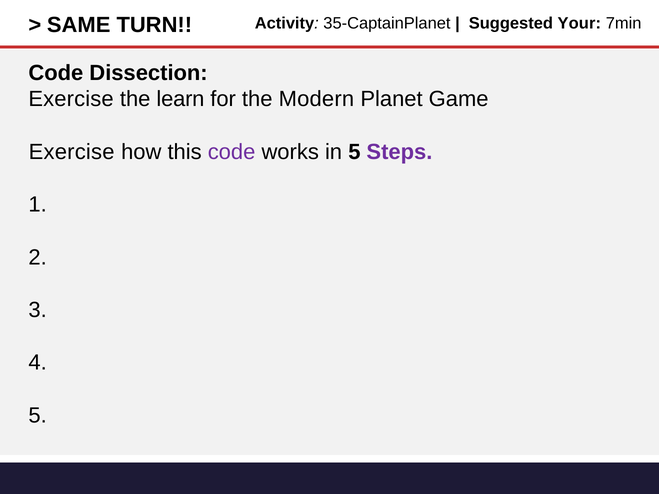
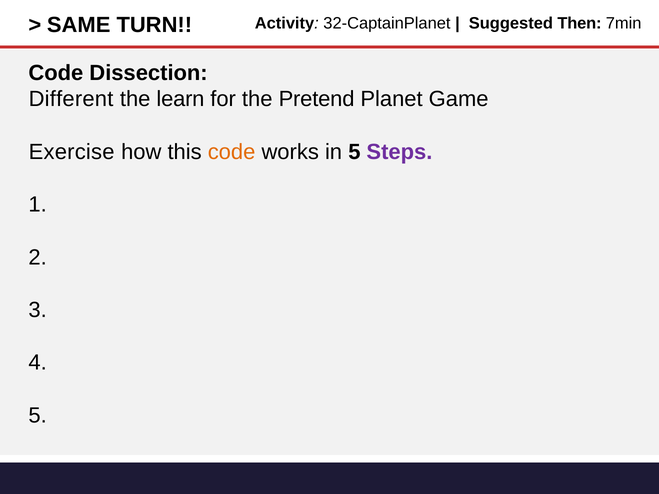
35-CaptainPlanet: 35-CaptainPlanet -> 32-CaptainPlanet
Your: Your -> Then
Exercise at (71, 99): Exercise -> Different
Modern: Modern -> Pretend
code at (232, 152) colour: purple -> orange
